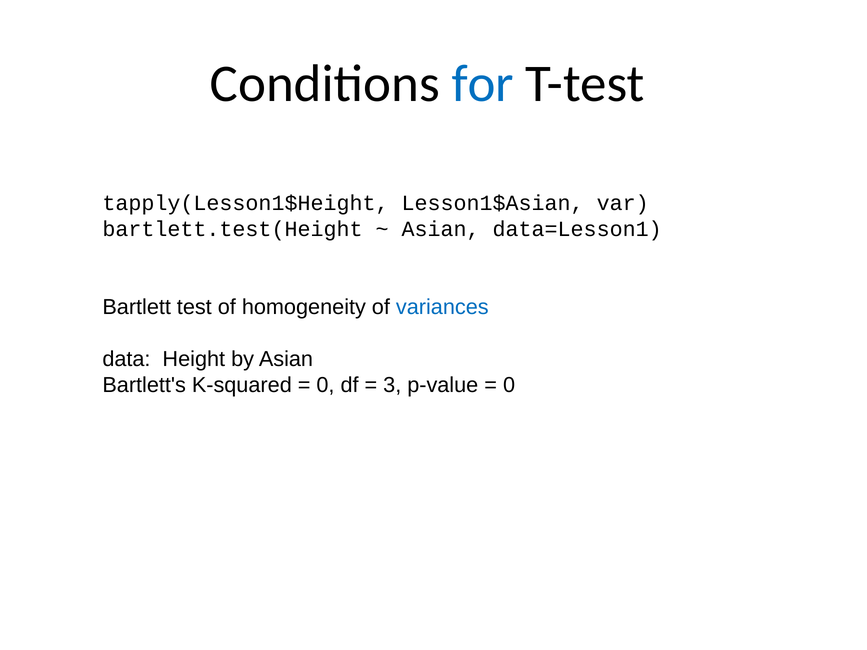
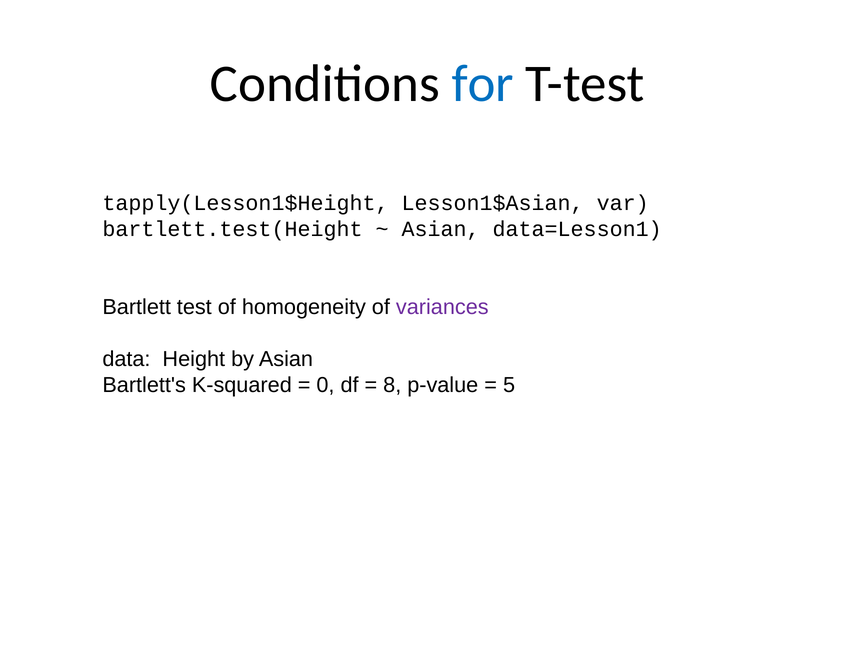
variances colour: blue -> purple
3: 3 -> 8
0 at (509, 385): 0 -> 5
